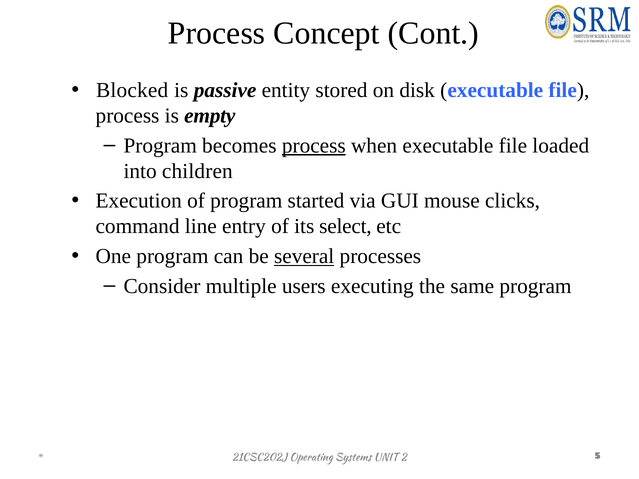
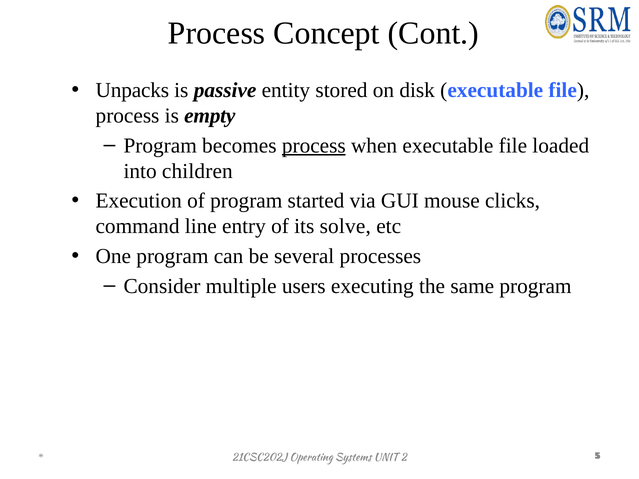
Blocked: Blocked -> Unpacks
select: select -> solve
several underline: present -> none
